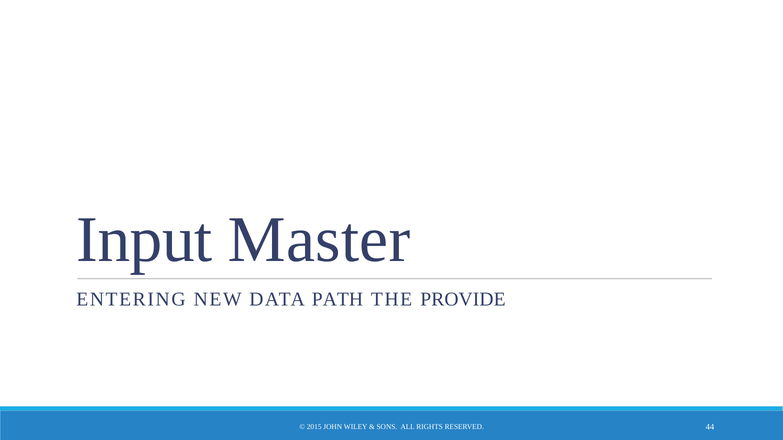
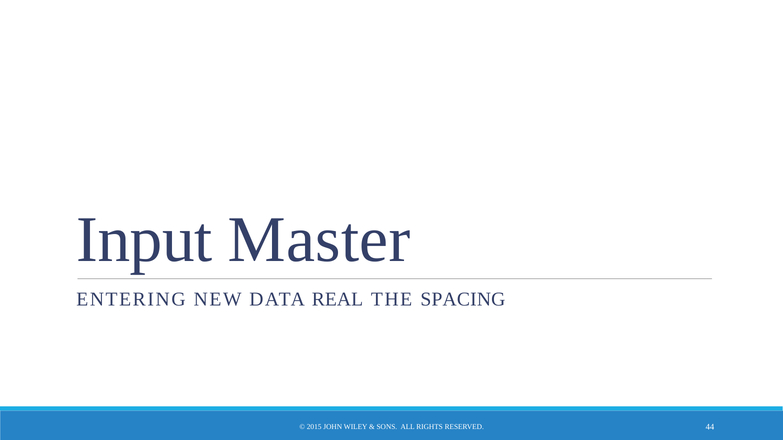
PATH: PATH -> REAL
PROVIDE: PROVIDE -> SPACING
